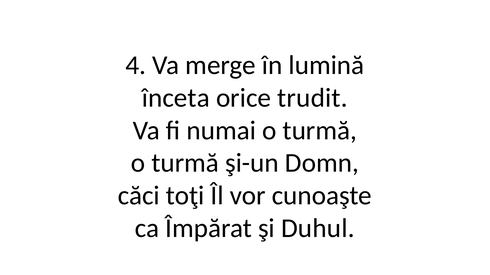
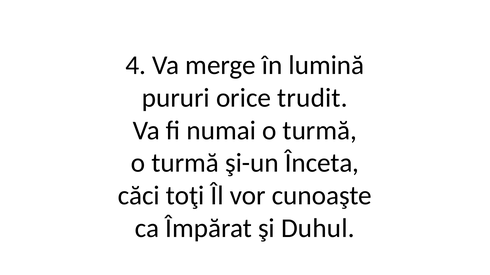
înceta: înceta -> pururi
Domn: Domn -> Înceta
